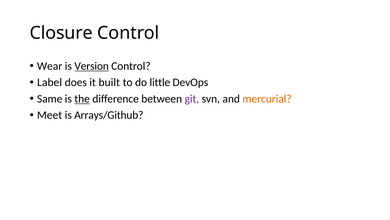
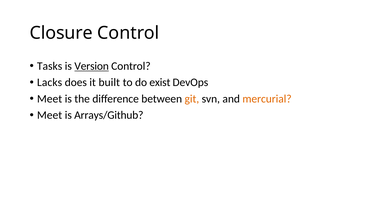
Wear: Wear -> Tasks
Label: Label -> Lacks
little: little -> exist
Same at (50, 99): Same -> Meet
the underline: present -> none
git colour: purple -> orange
